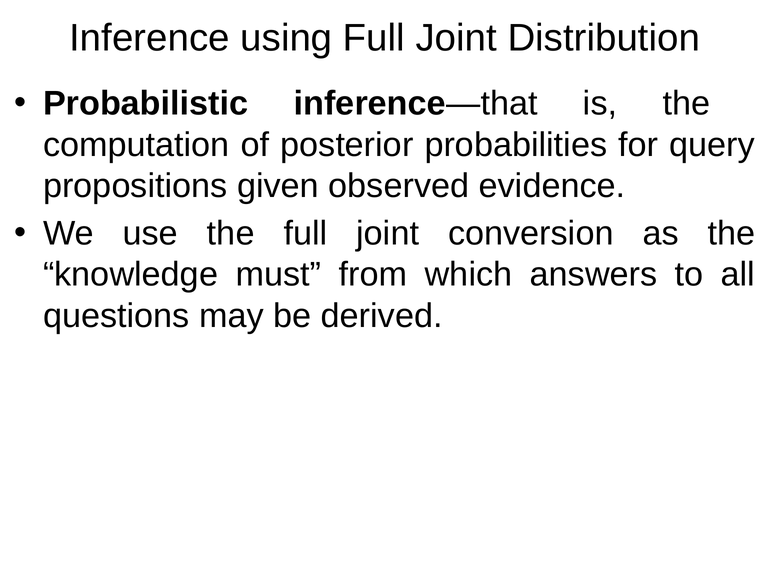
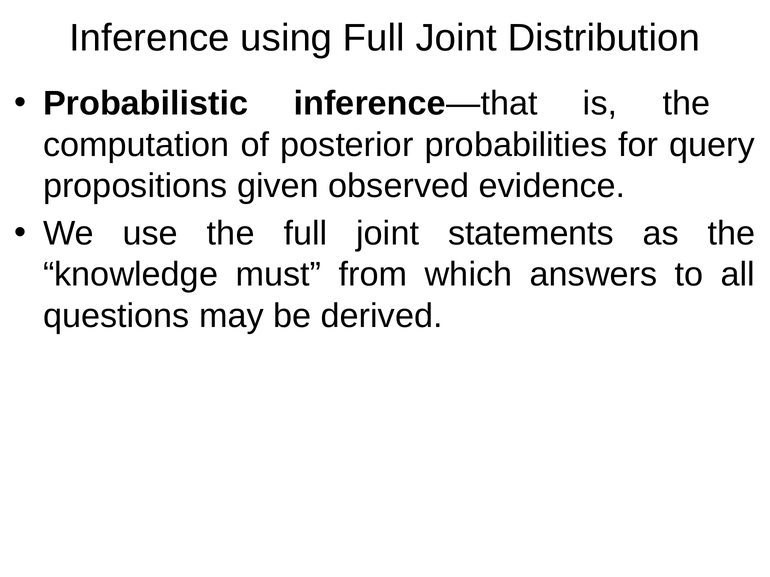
conversion: conversion -> statements
